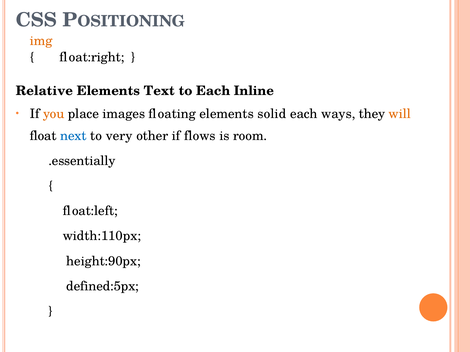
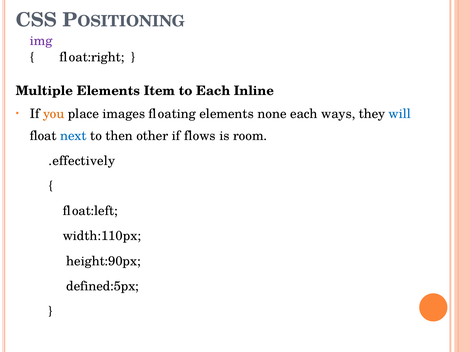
img colour: orange -> purple
Relative: Relative -> Multiple
Text: Text -> Item
solid: solid -> none
will colour: orange -> blue
very: very -> then
.essentially: .essentially -> .effectively
